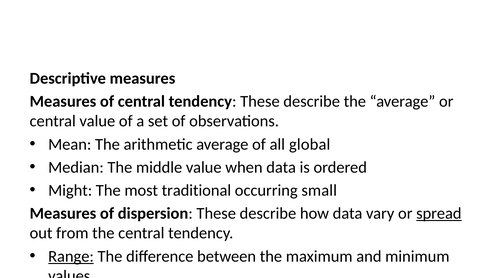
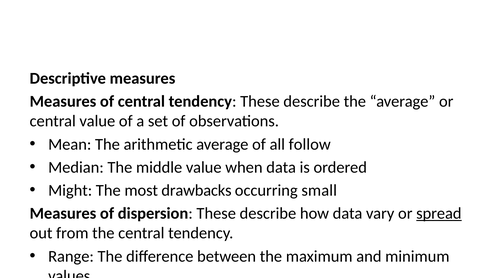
global: global -> follow
traditional: traditional -> drawbacks
Range underline: present -> none
